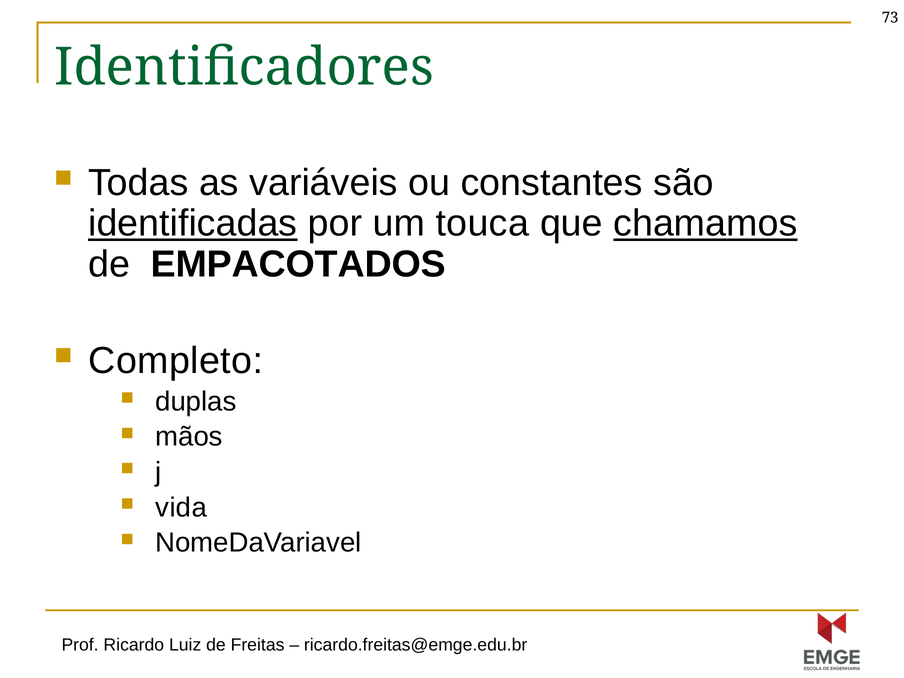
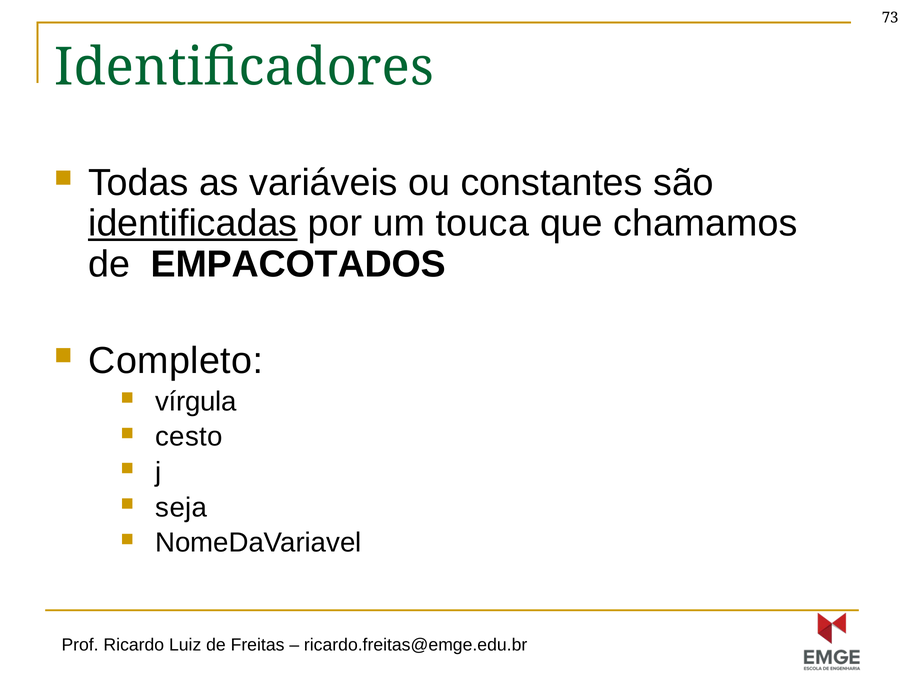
chamamos underline: present -> none
duplas: duplas -> vírgula
mãos: mãos -> cesto
vida: vida -> seja
